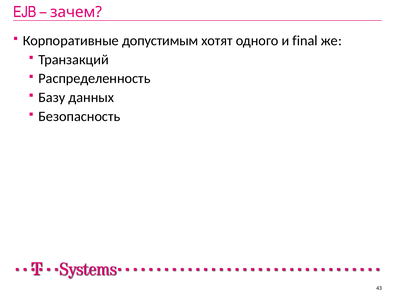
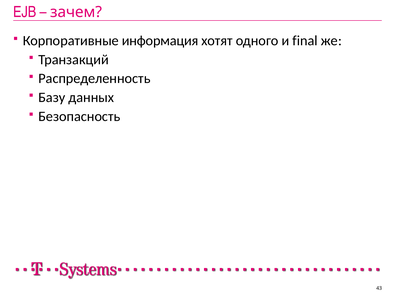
допустимым: допустимым -> информация
